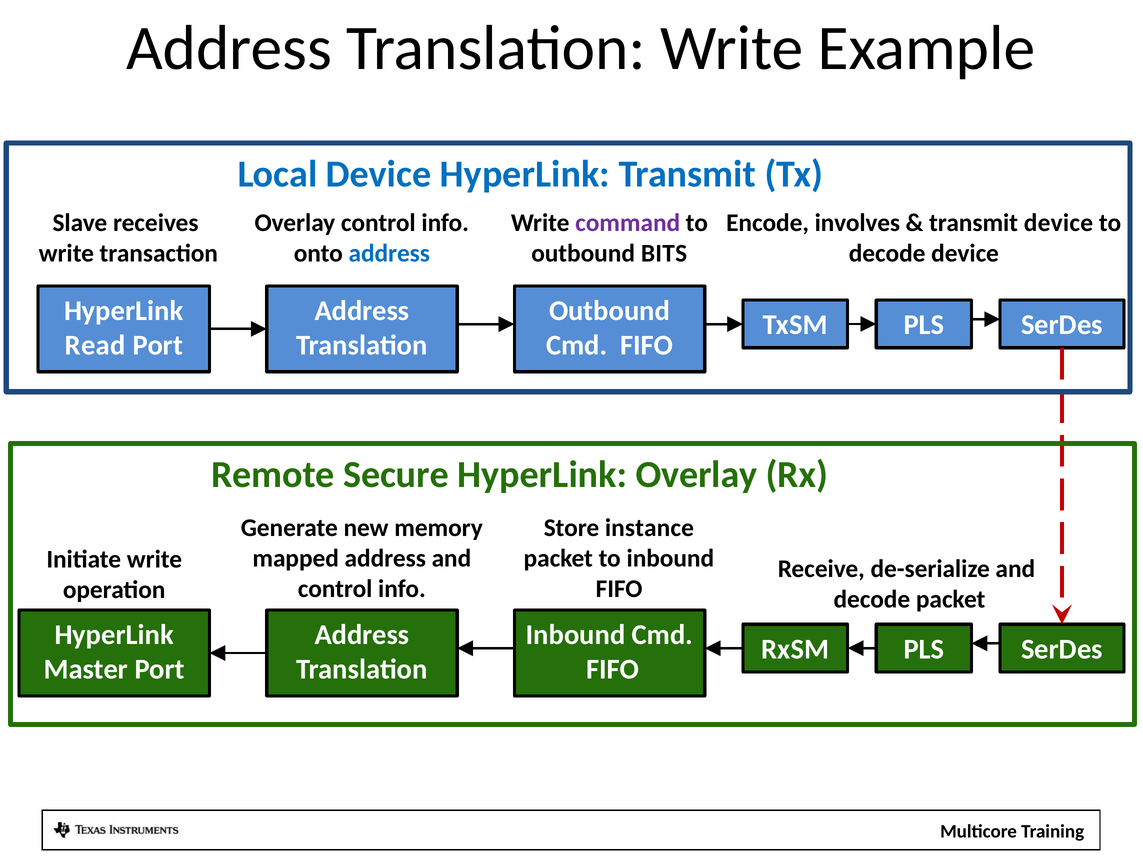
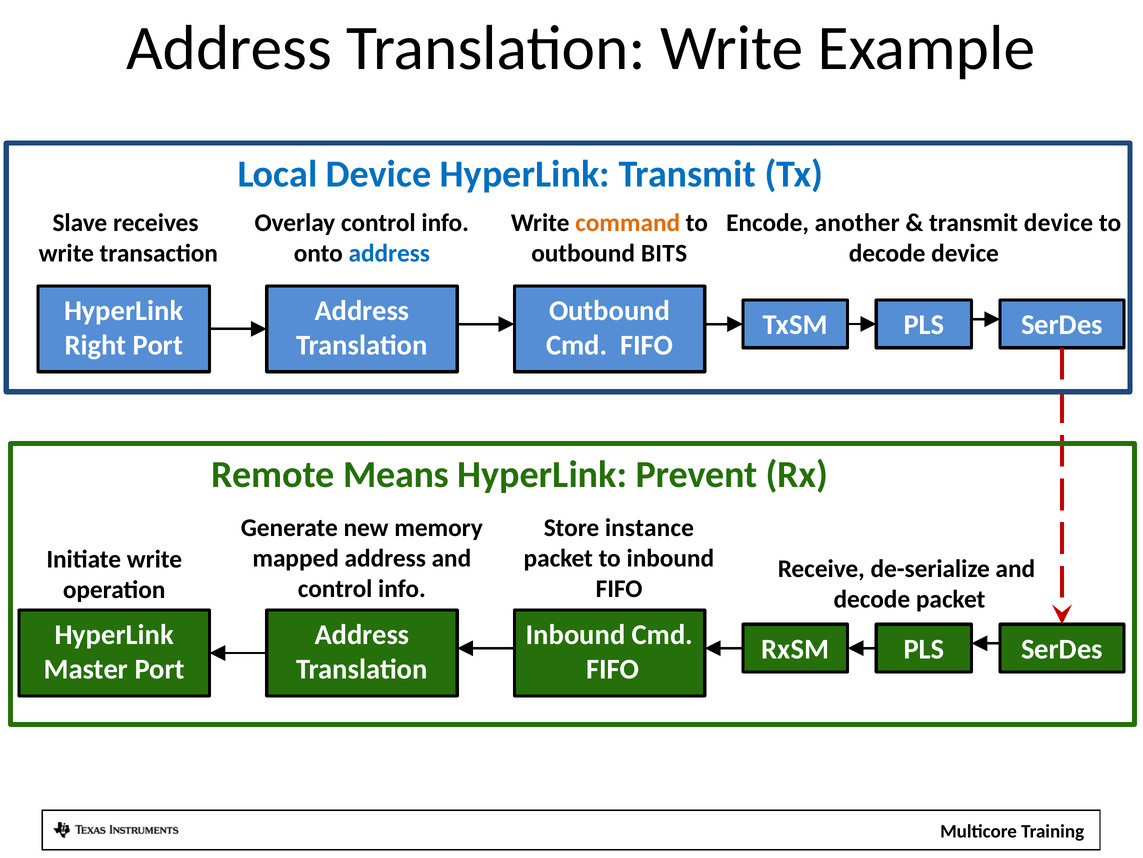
command colour: purple -> orange
involves: involves -> another
Read: Read -> Right
Secure: Secure -> Means
HyperLink Overlay: Overlay -> Prevent
